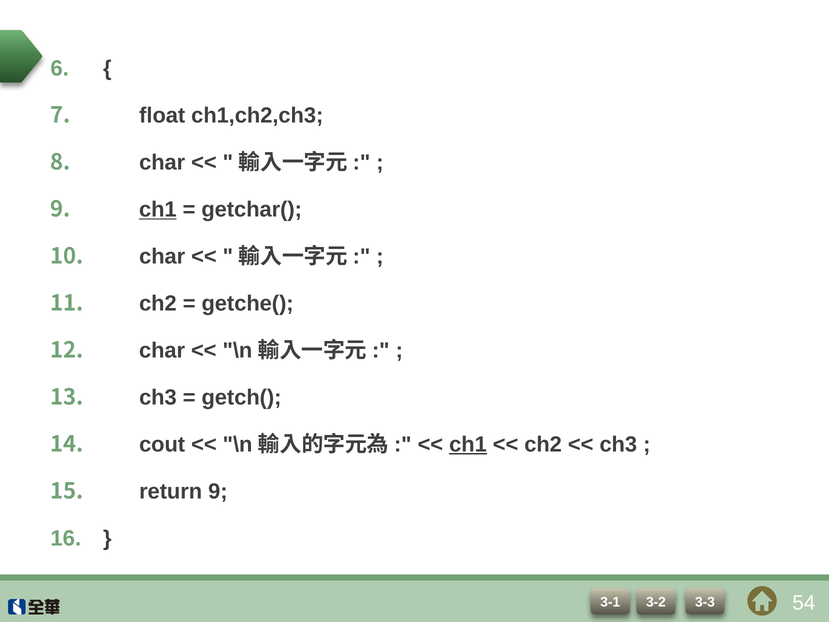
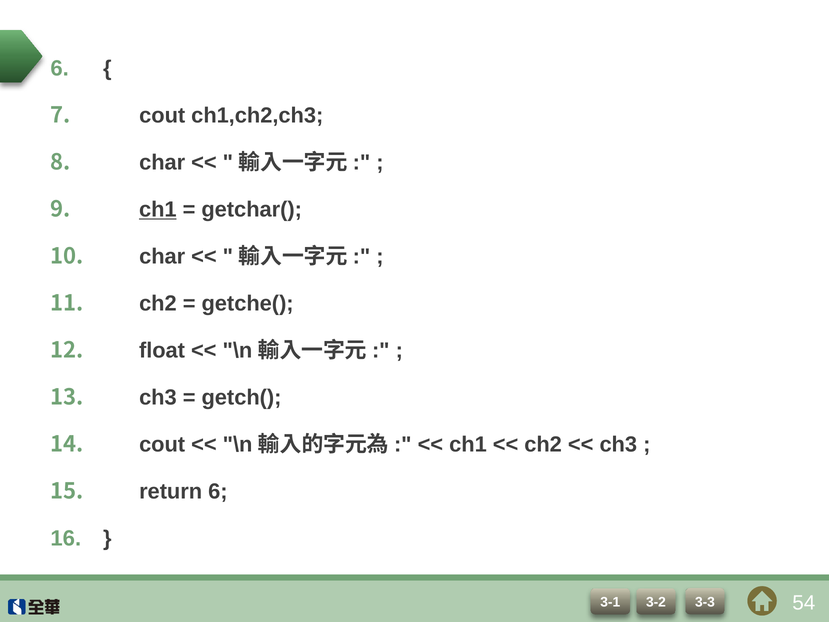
float at (162, 116): float -> cout
char at (162, 350): char -> float
ch1 at (468, 444) underline: present -> none
return 9: 9 -> 6
